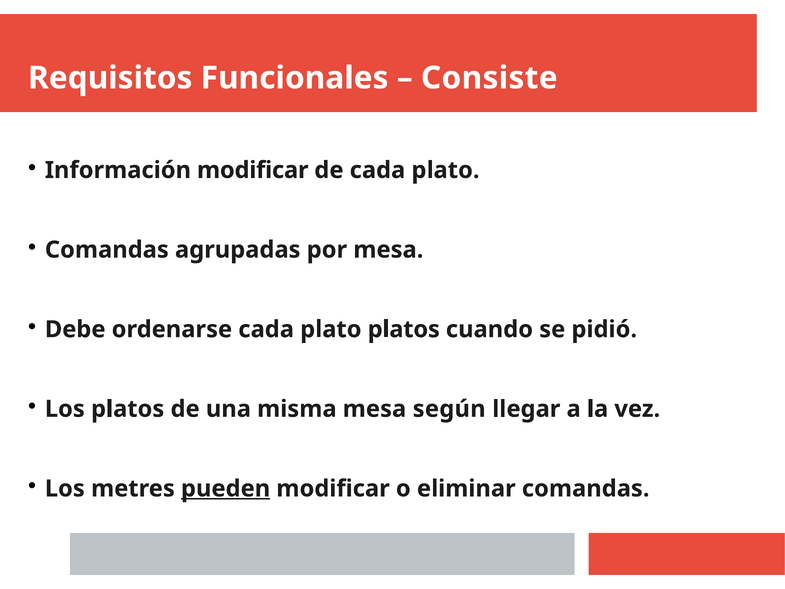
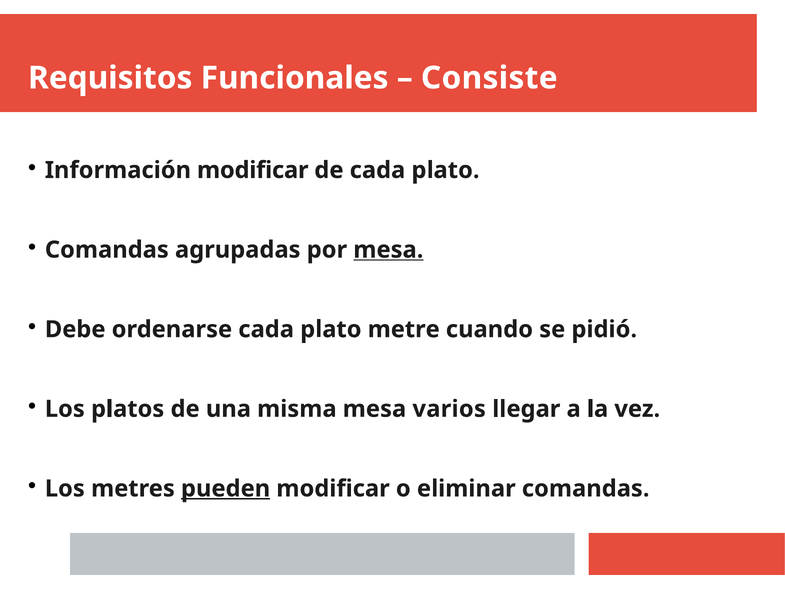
mesa at (388, 250) underline: none -> present
plato platos: platos -> metre
según: según -> varios
